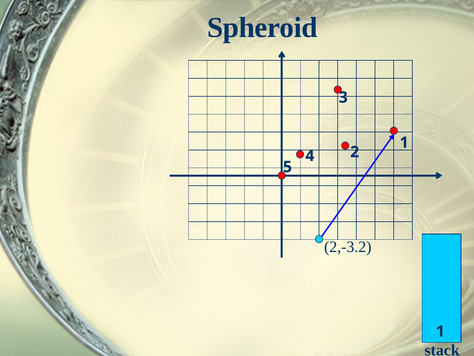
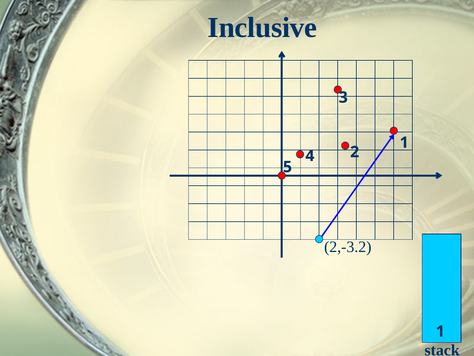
Spheroid: Spheroid -> Inclusive
